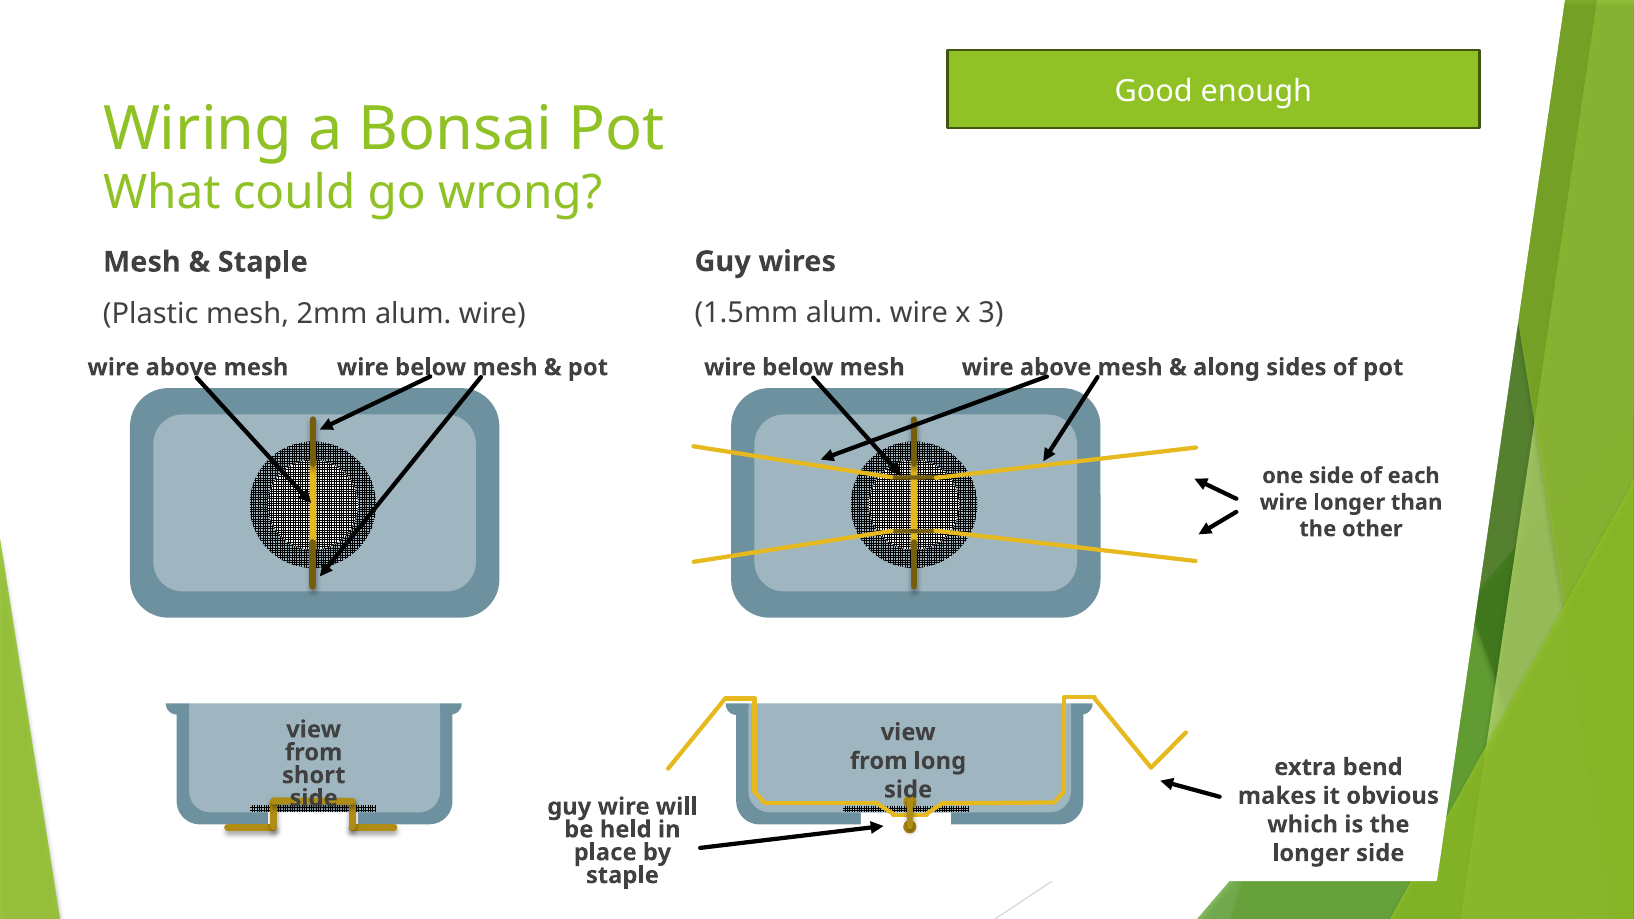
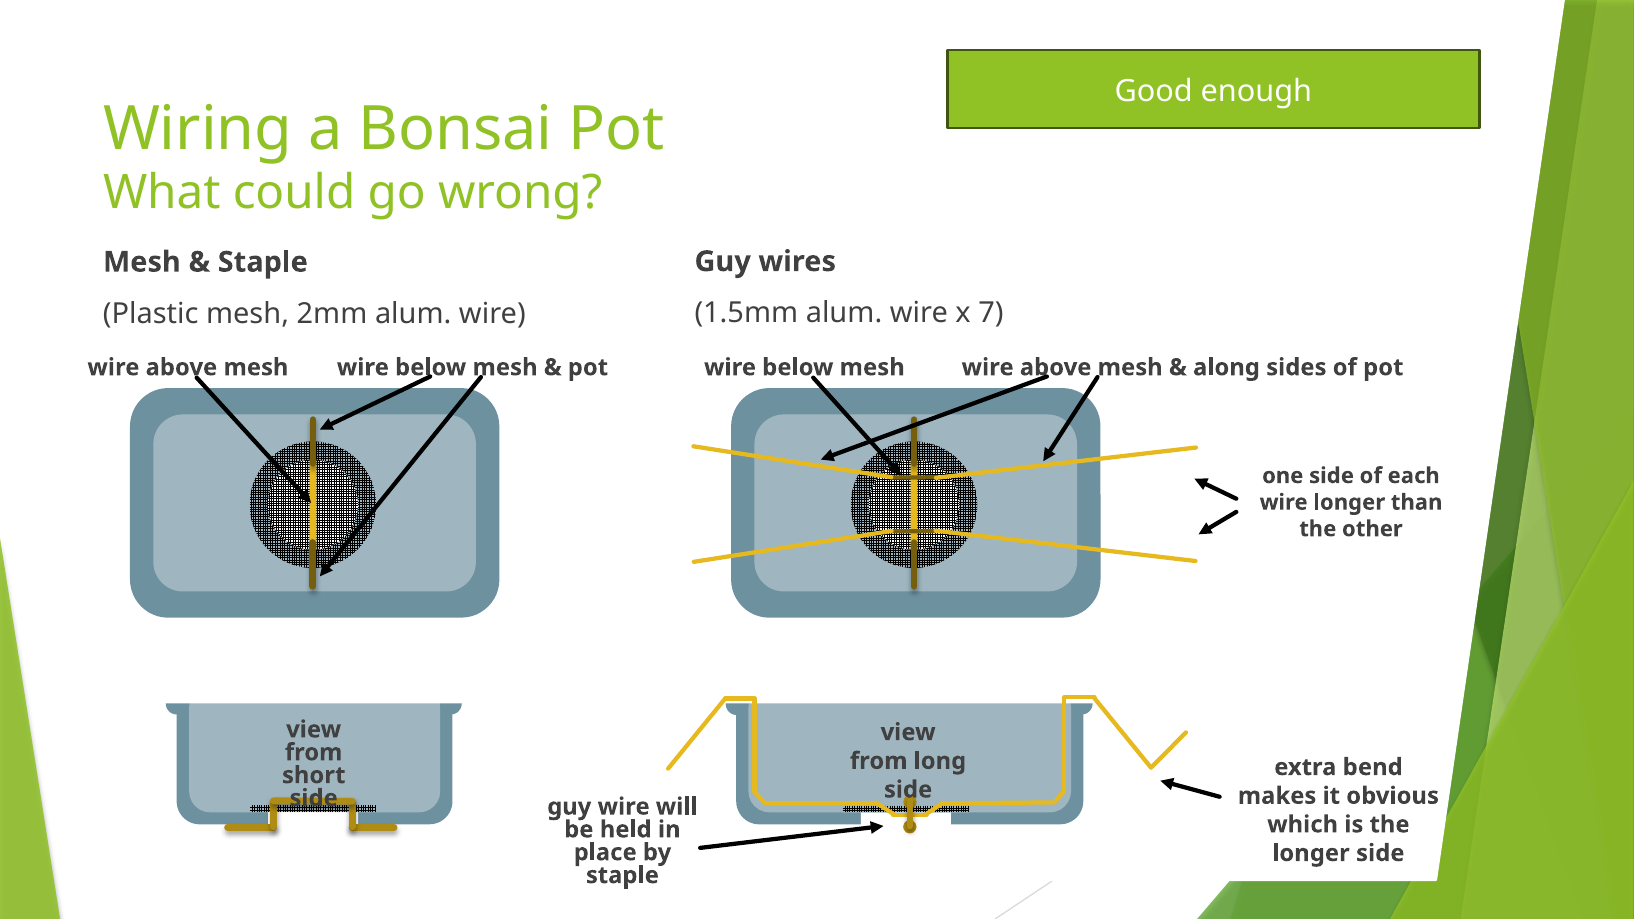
3: 3 -> 7
